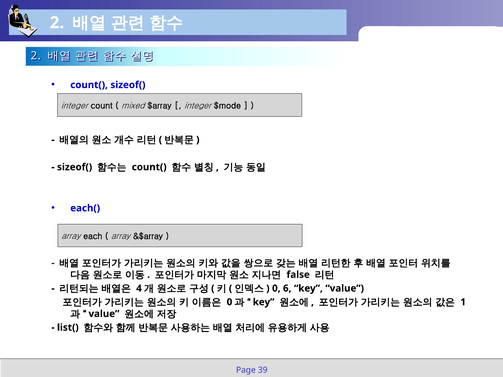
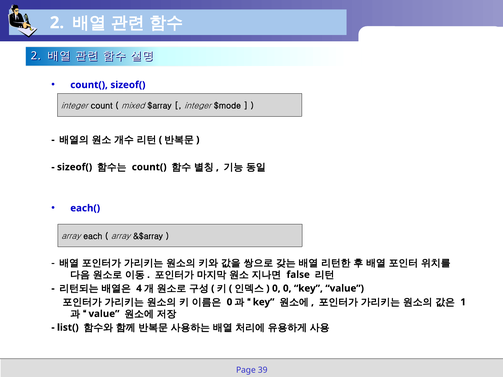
0 6: 6 -> 0
